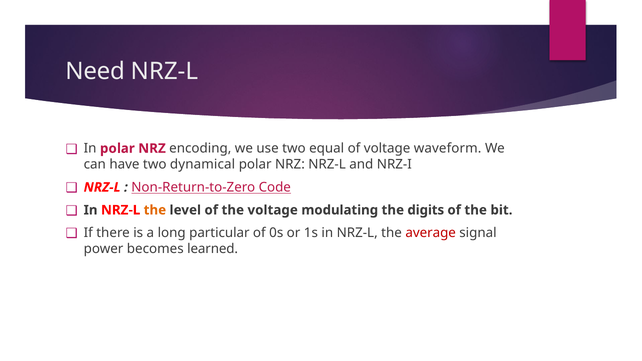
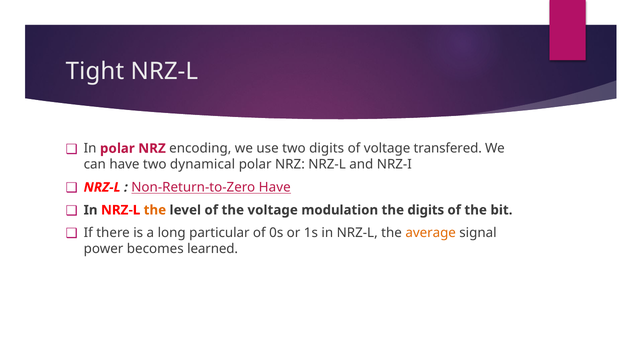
Need: Need -> Tight
two equal: equal -> digits
waveform: waveform -> transfered
Non-Return-to-Zero Code: Code -> Have
modulating: modulating -> modulation
average colour: red -> orange
